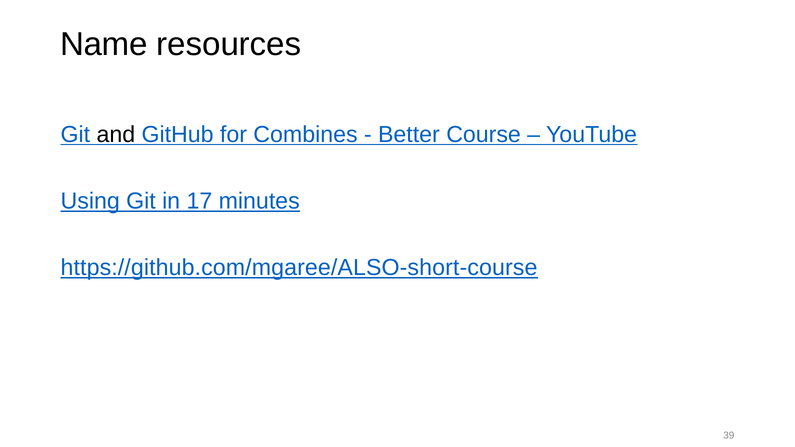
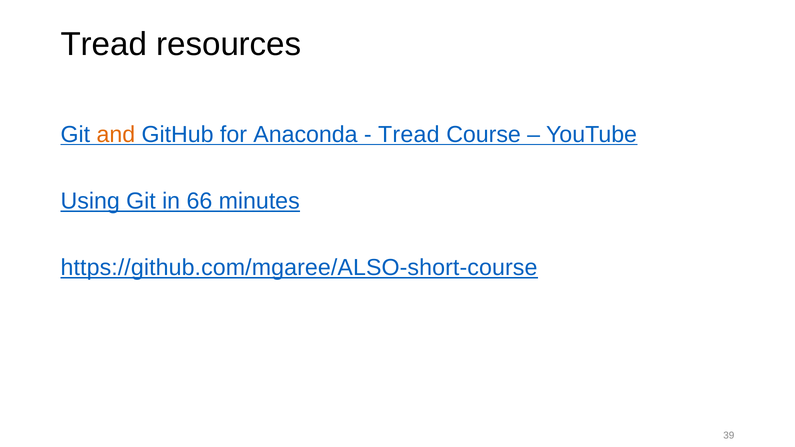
Name at (104, 44): Name -> Tread
and colour: black -> orange
Combines: Combines -> Anaconda
Better at (409, 134): Better -> Tread
17: 17 -> 66
